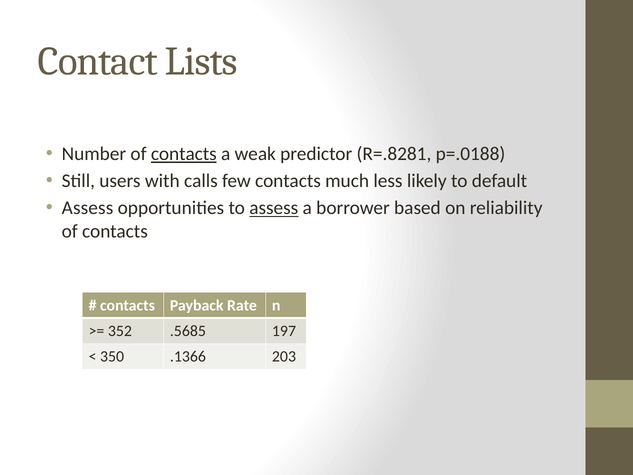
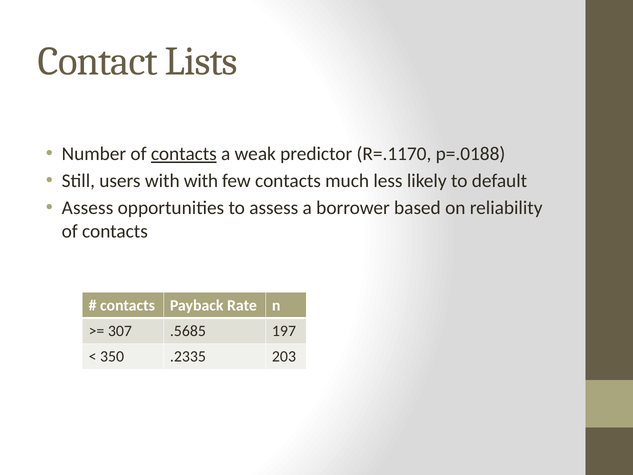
R=.8281: R=.8281 -> R=.1170
with calls: calls -> with
assess at (274, 208) underline: present -> none
352: 352 -> 307
.1366: .1366 -> .2335
